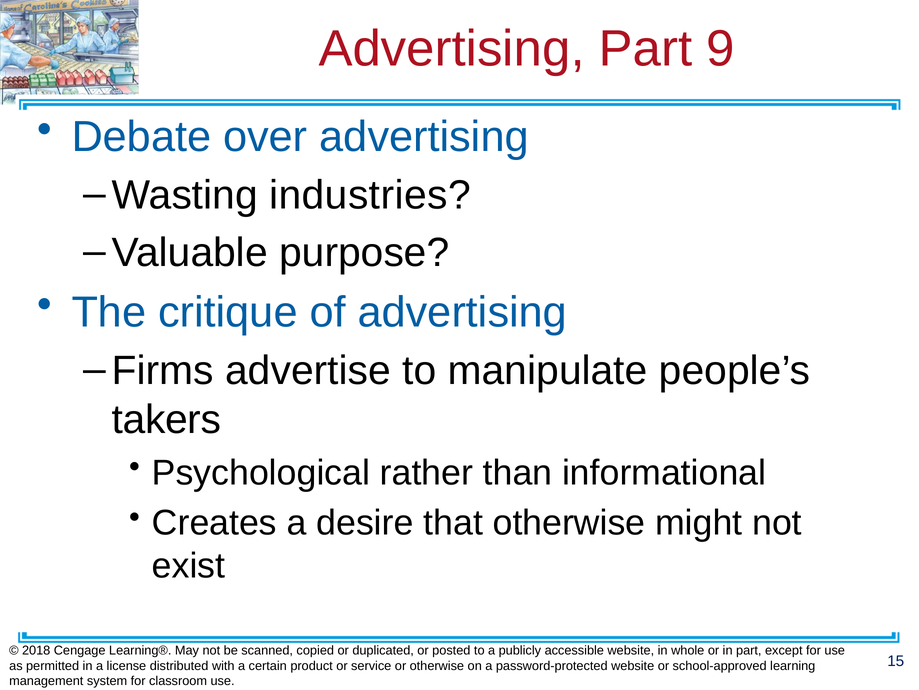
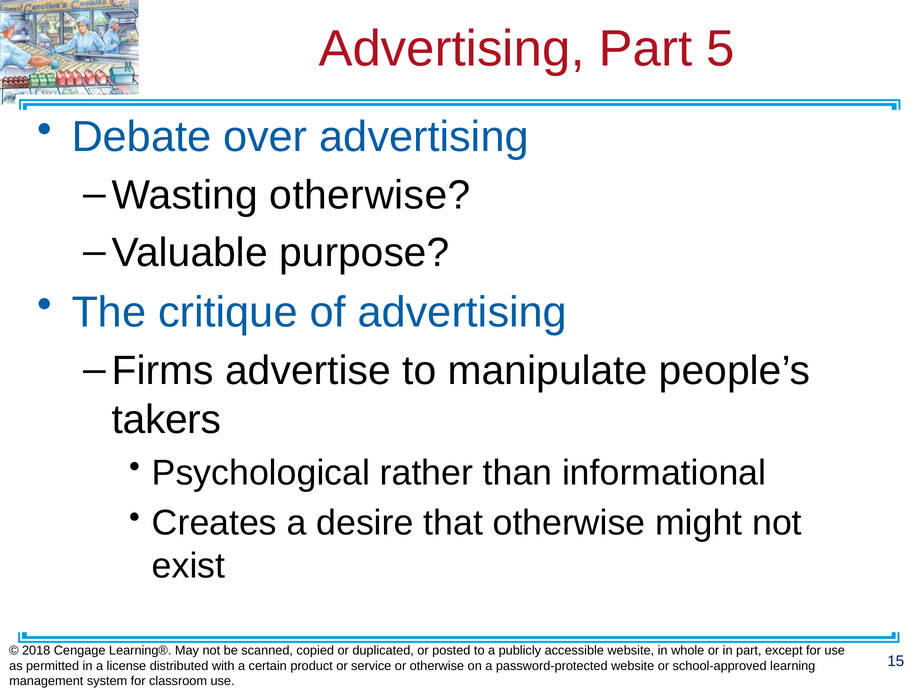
9: 9 -> 5
Wasting industries: industries -> otherwise
